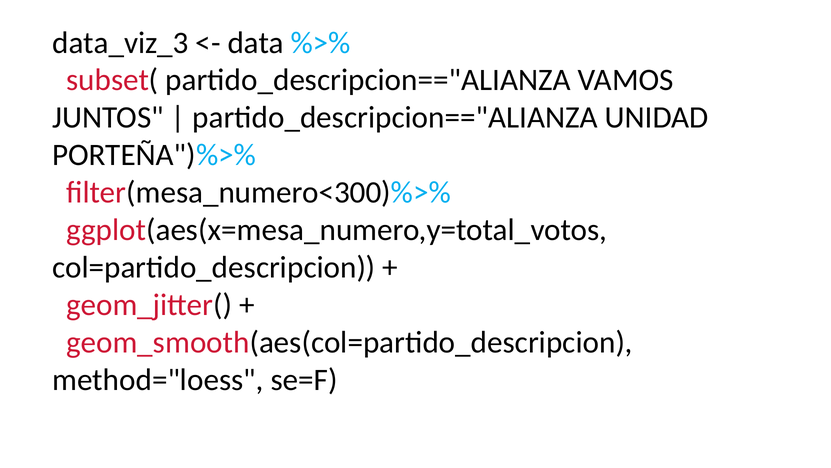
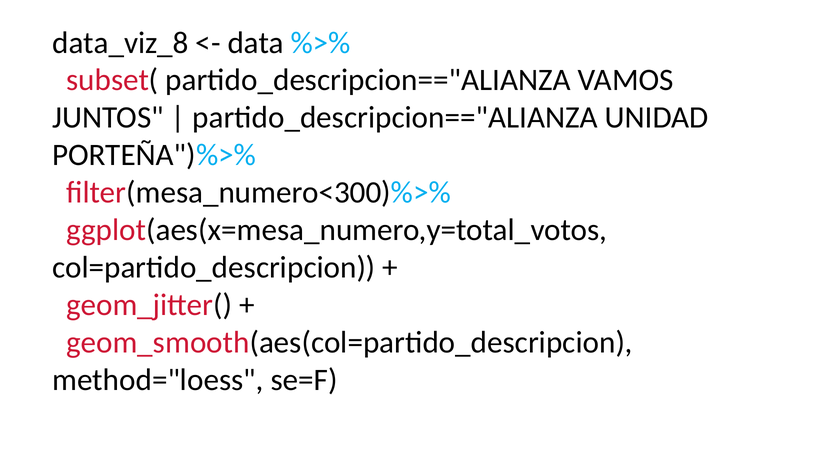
data_viz_3: data_viz_3 -> data_viz_8
